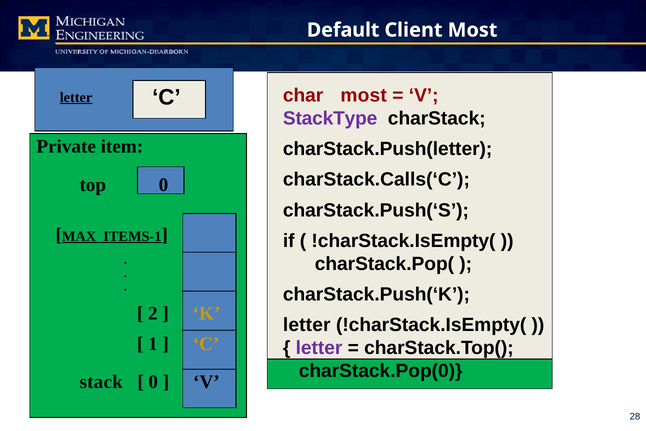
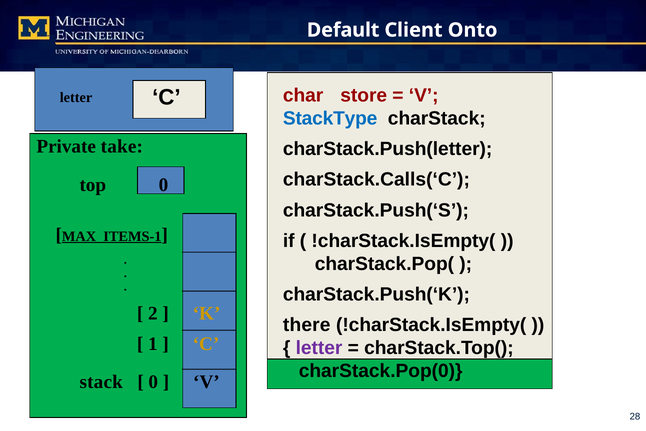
Client Most: Most -> Onto
char most: most -> store
letter at (76, 97) underline: present -> none
StackType colour: purple -> blue
item: item -> take
letter at (307, 325): letter -> there
